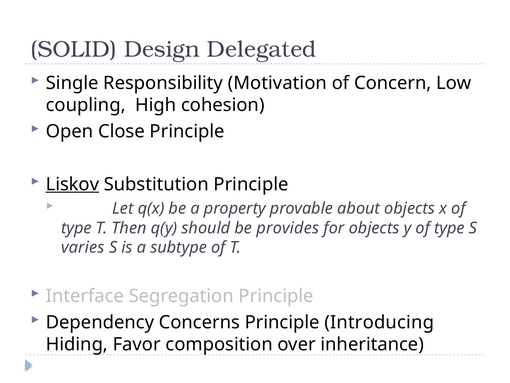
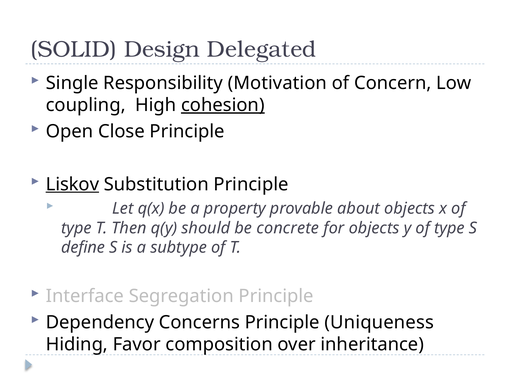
cohesion underline: none -> present
provides: provides -> concrete
varies: varies -> define
Introducing: Introducing -> Uniqueness
